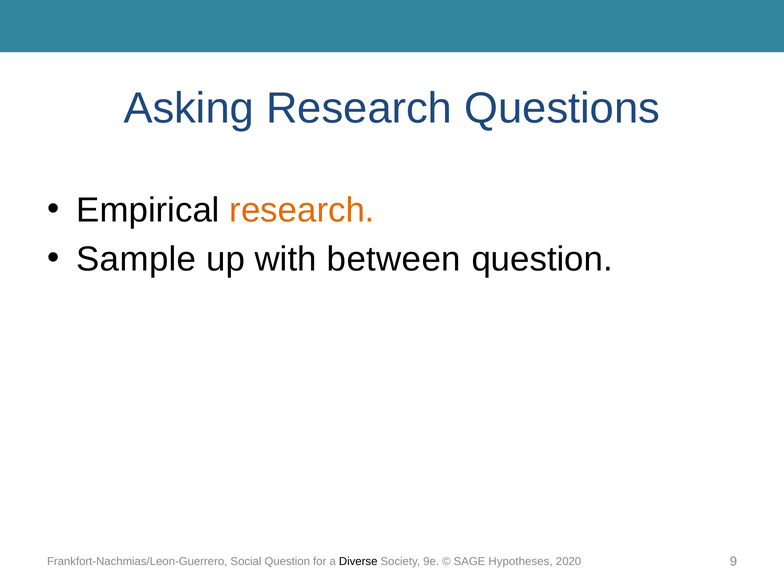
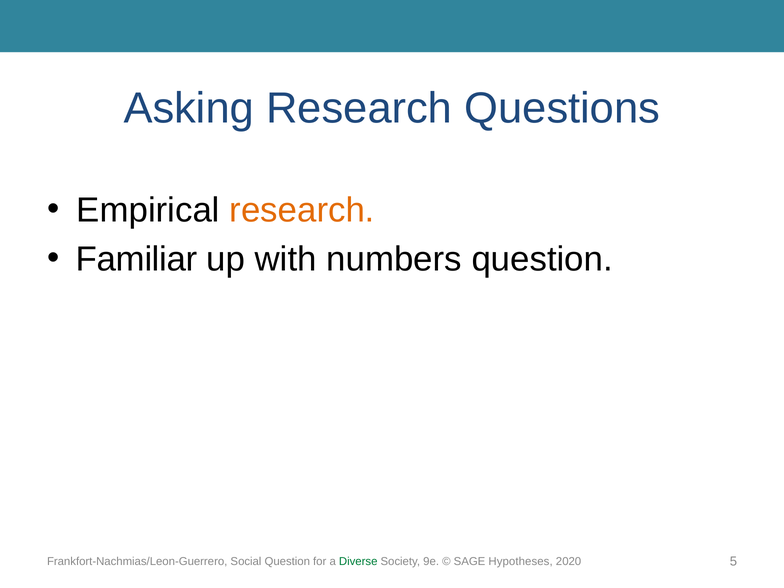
Sample: Sample -> Familiar
between: between -> numbers
Diverse colour: black -> green
9: 9 -> 5
